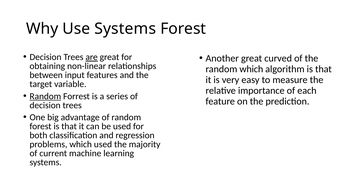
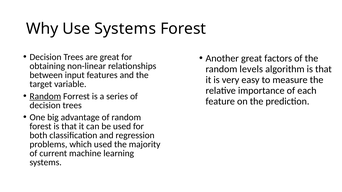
are underline: present -> none
curved: curved -> factors
random which: which -> levels
